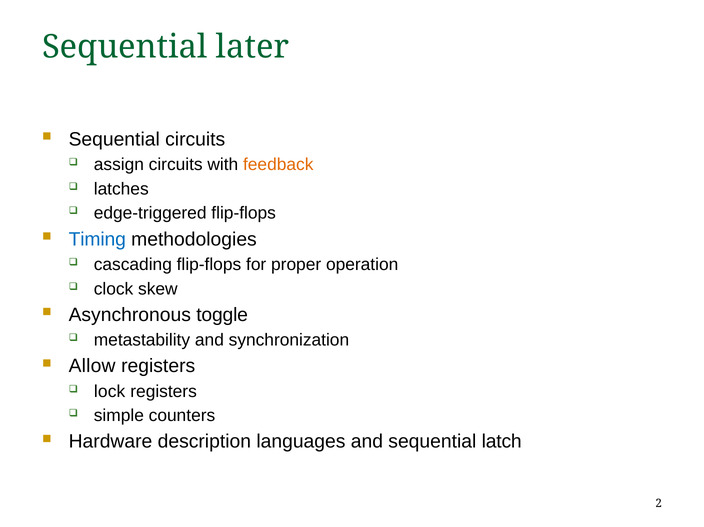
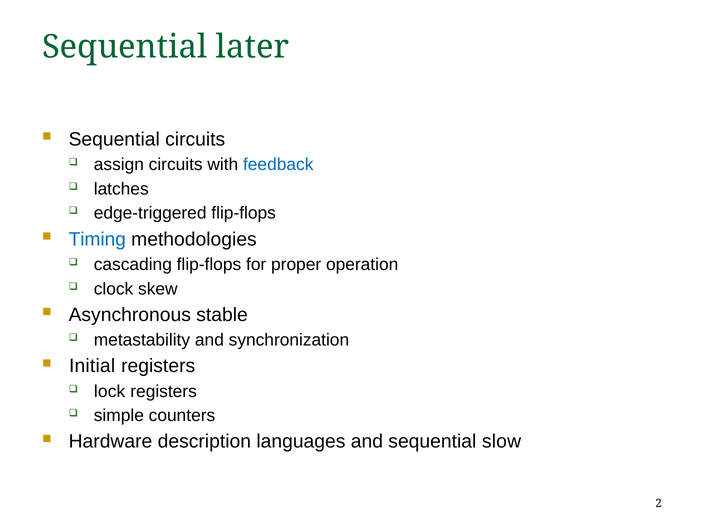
feedback colour: orange -> blue
toggle: toggle -> stable
Allow: Allow -> Initial
latch: latch -> slow
